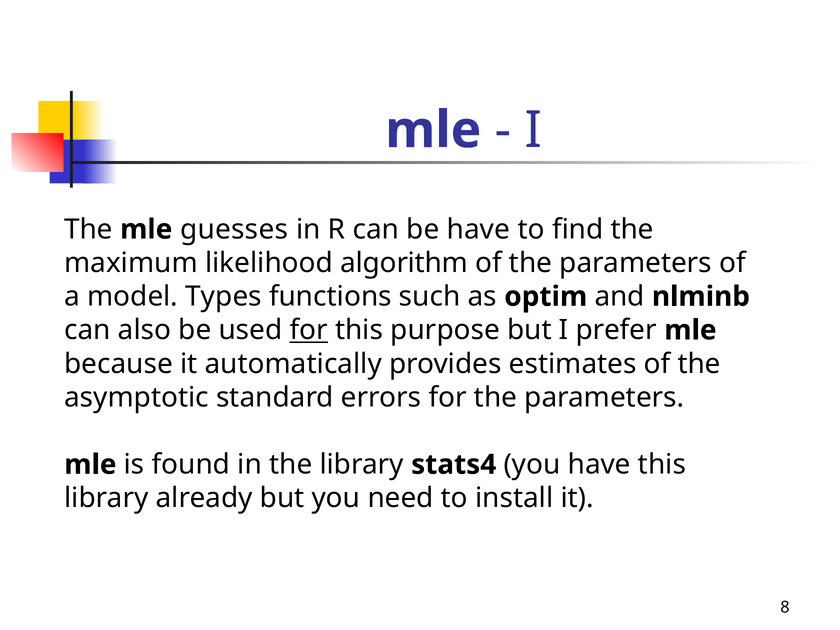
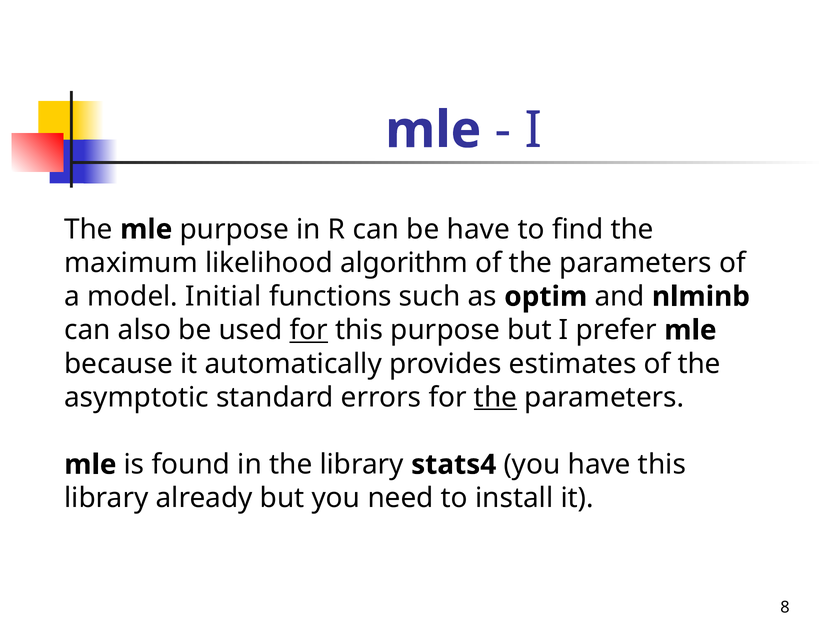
mle guesses: guesses -> purpose
Types: Types -> Initial
the at (496, 397) underline: none -> present
